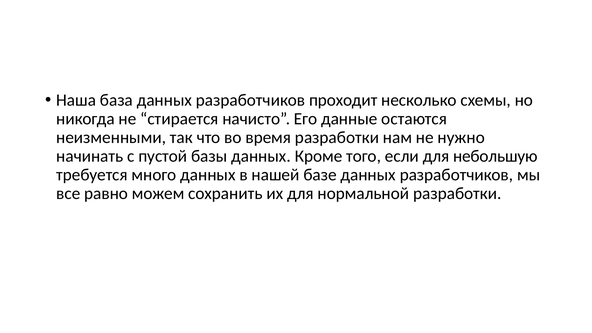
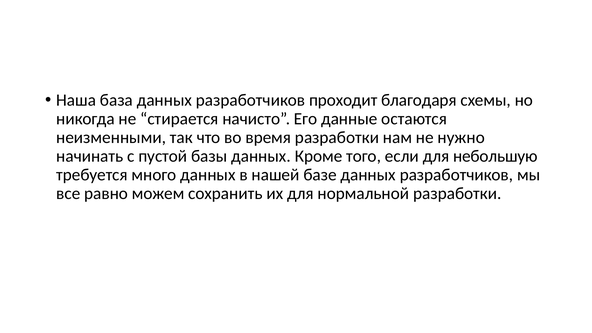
несколько: несколько -> благодаря
